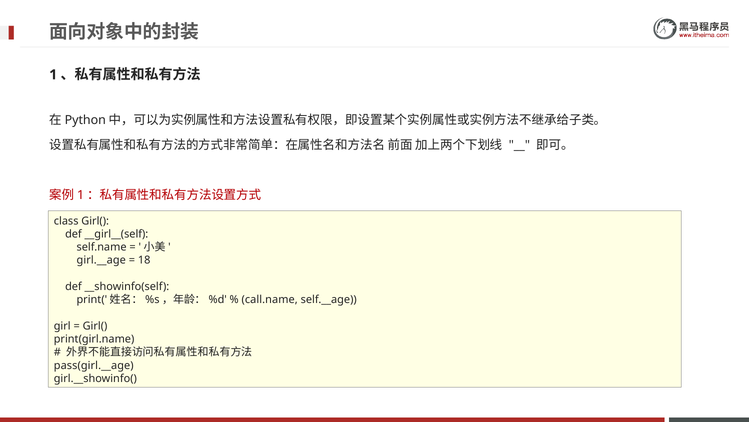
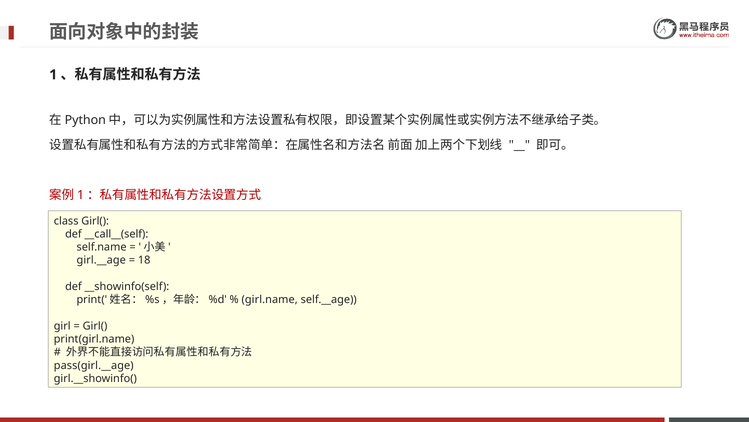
__girl__(self: __girl__(self -> __call__(self
call.name: call.name -> girl.name
